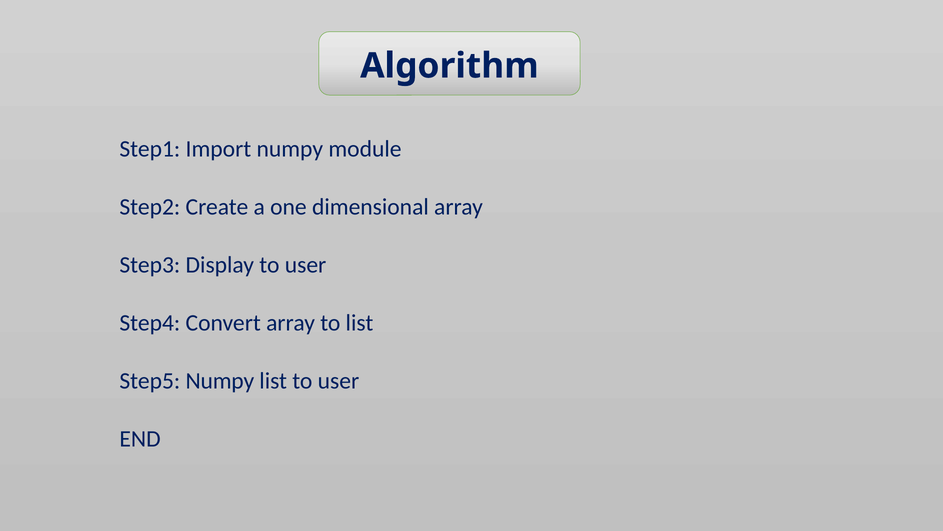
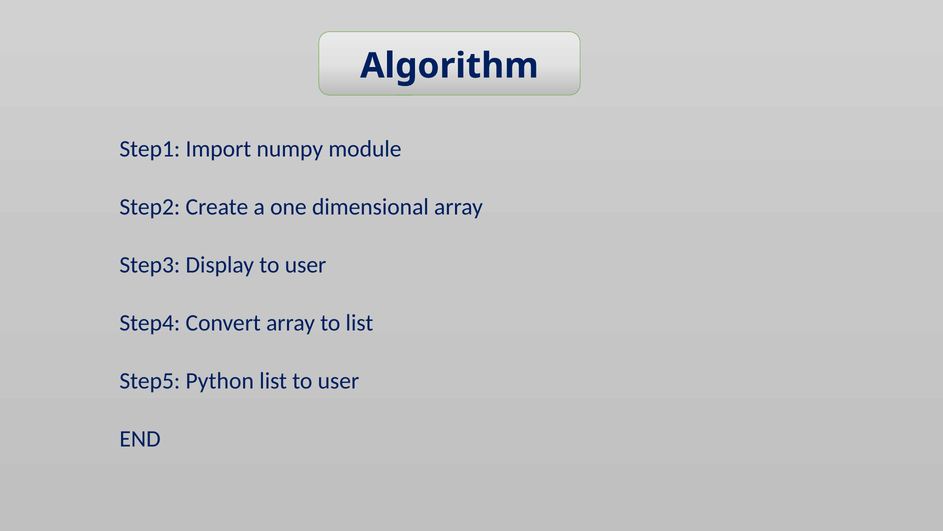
Step5 Numpy: Numpy -> Python
